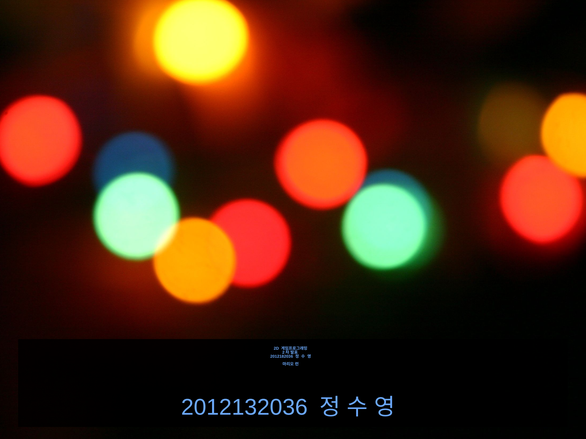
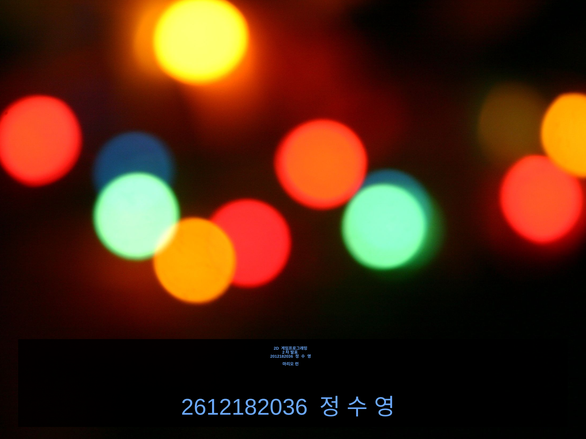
2012132036: 2012132036 -> 2612182036
